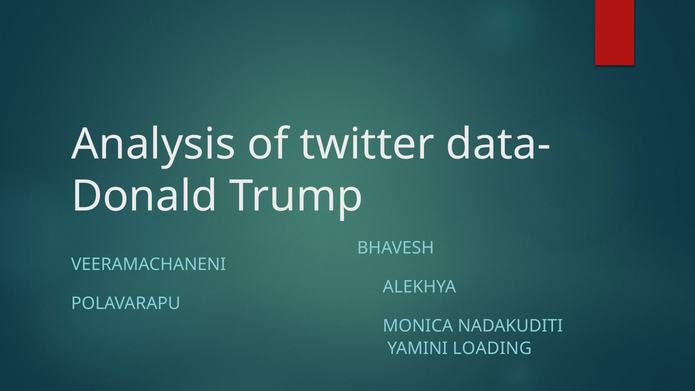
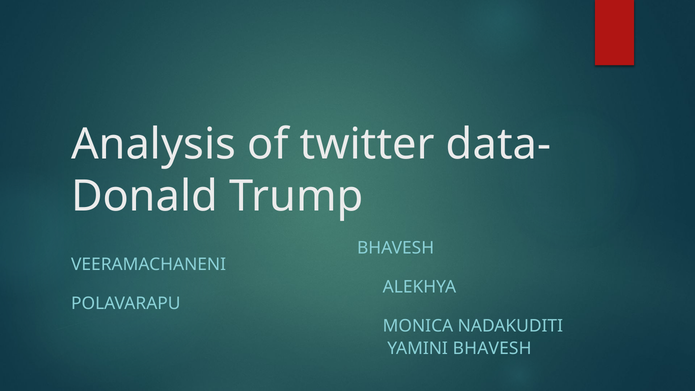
YAMINI LOADING: LOADING -> BHAVESH
